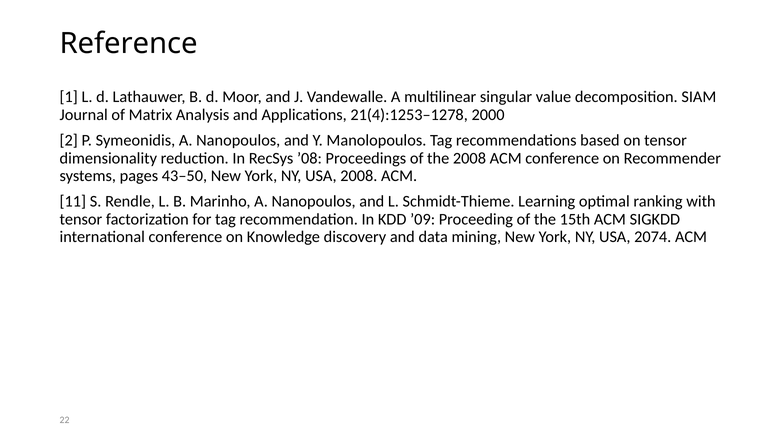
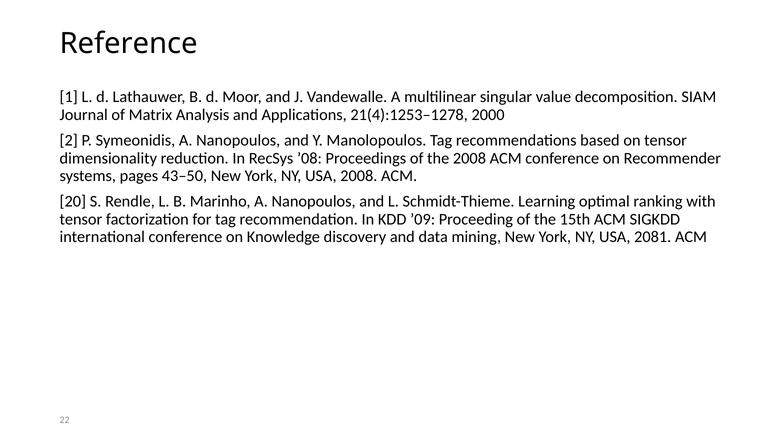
11: 11 -> 20
2074: 2074 -> 2081
